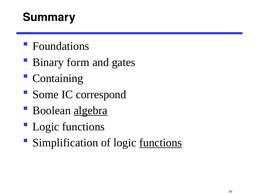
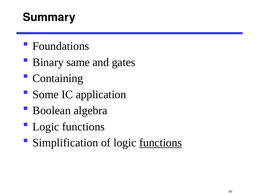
form: form -> same
correspond: correspond -> application
algebra underline: present -> none
